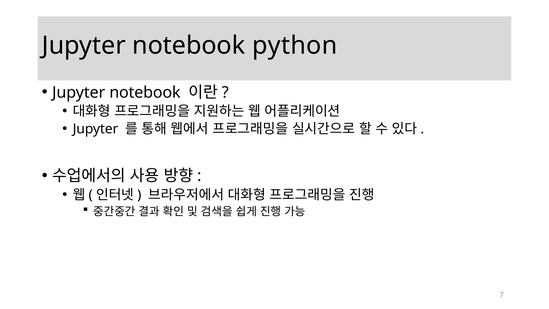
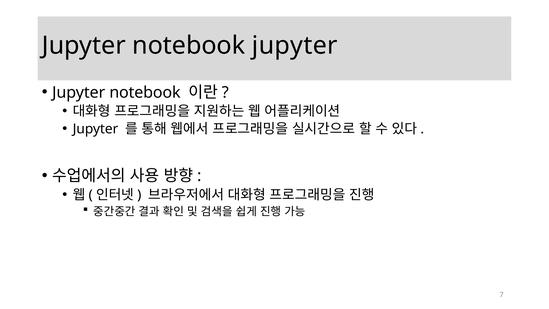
notebook python: python -> jupyter
